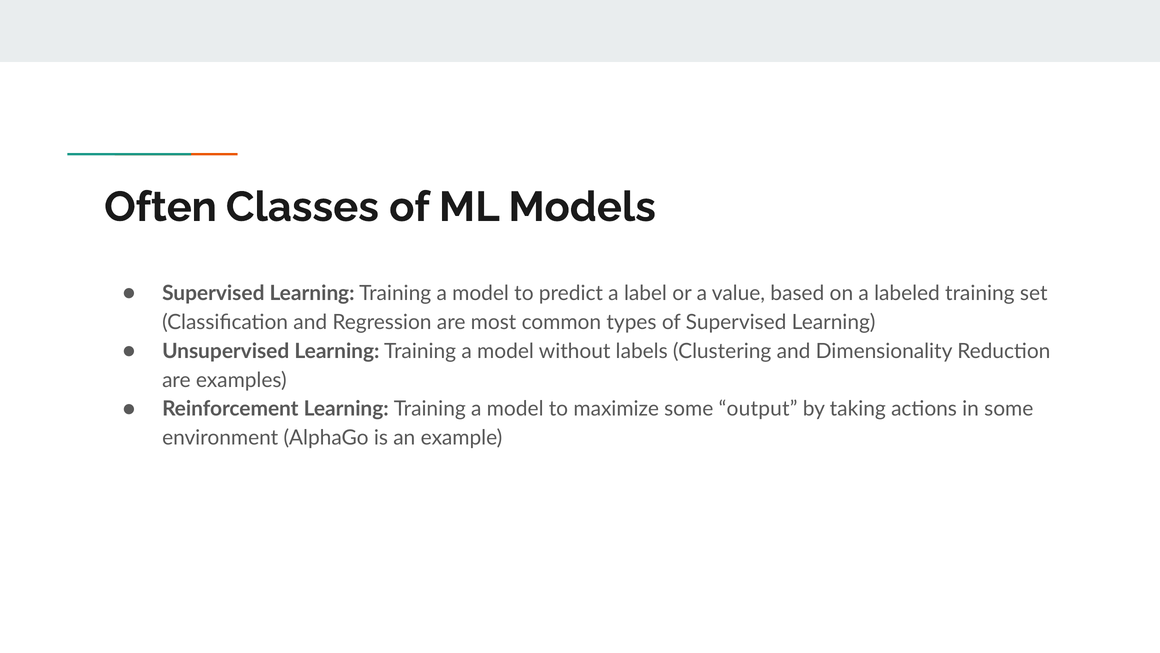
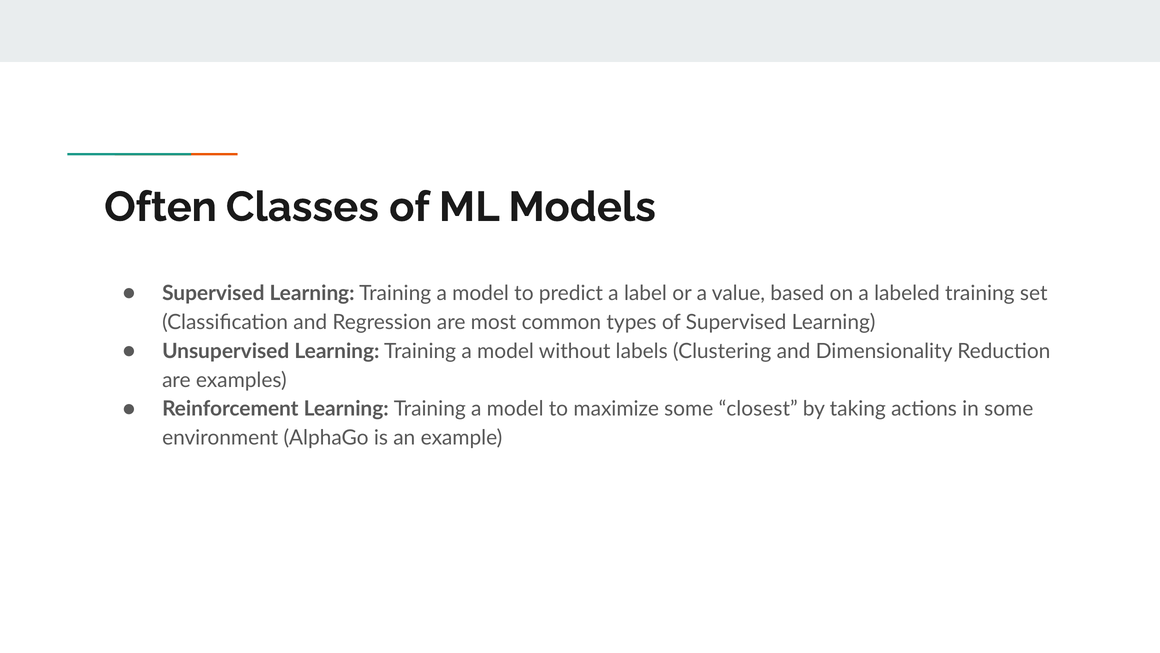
output: output -> closest
